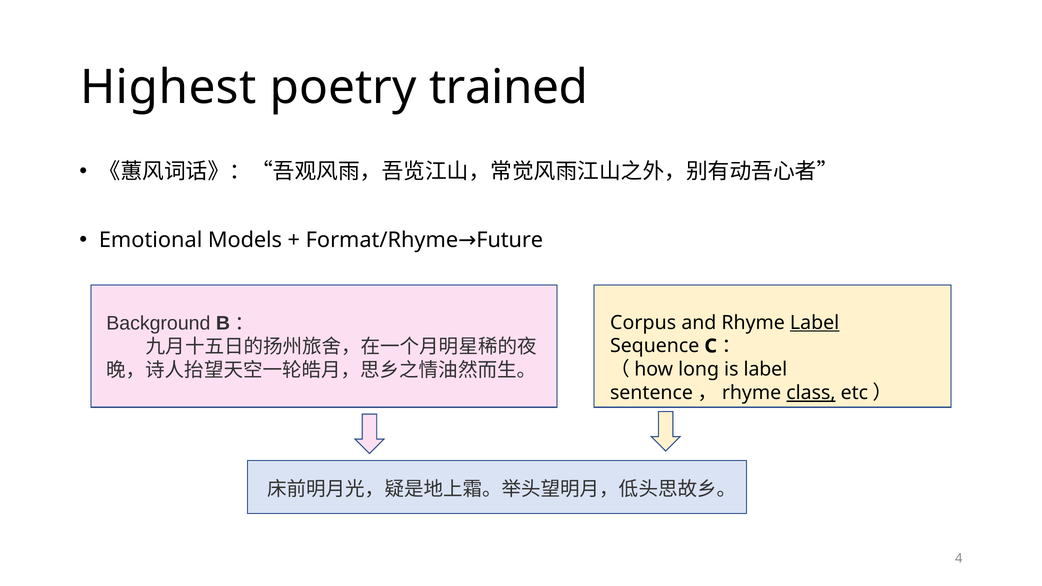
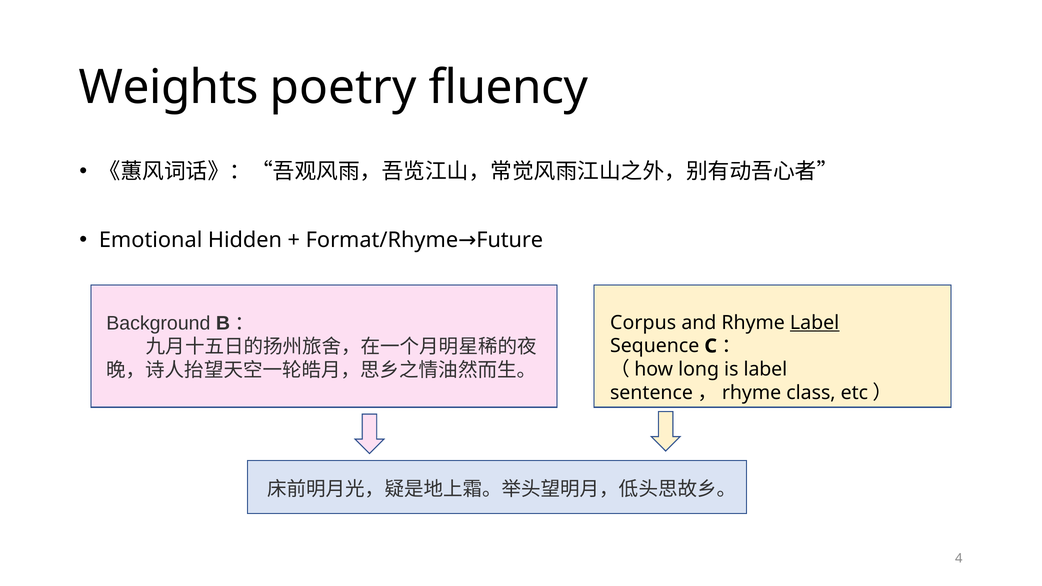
Highest: Highest -> Weights
trained: trained -> fluency
Models: Models -> Hidden
class underline: present -> none
